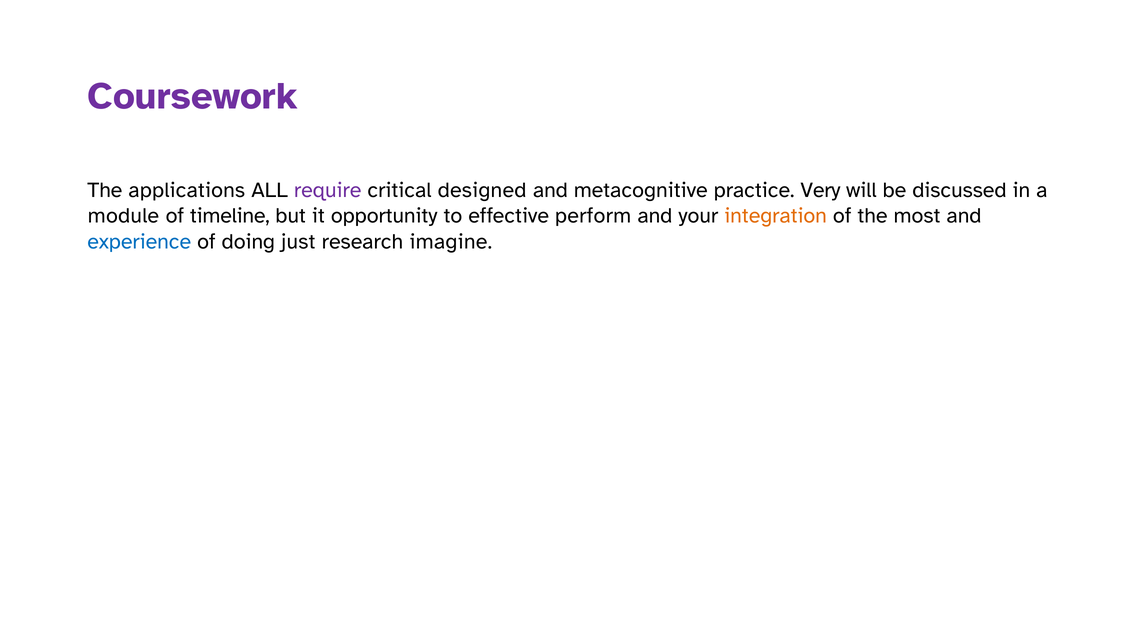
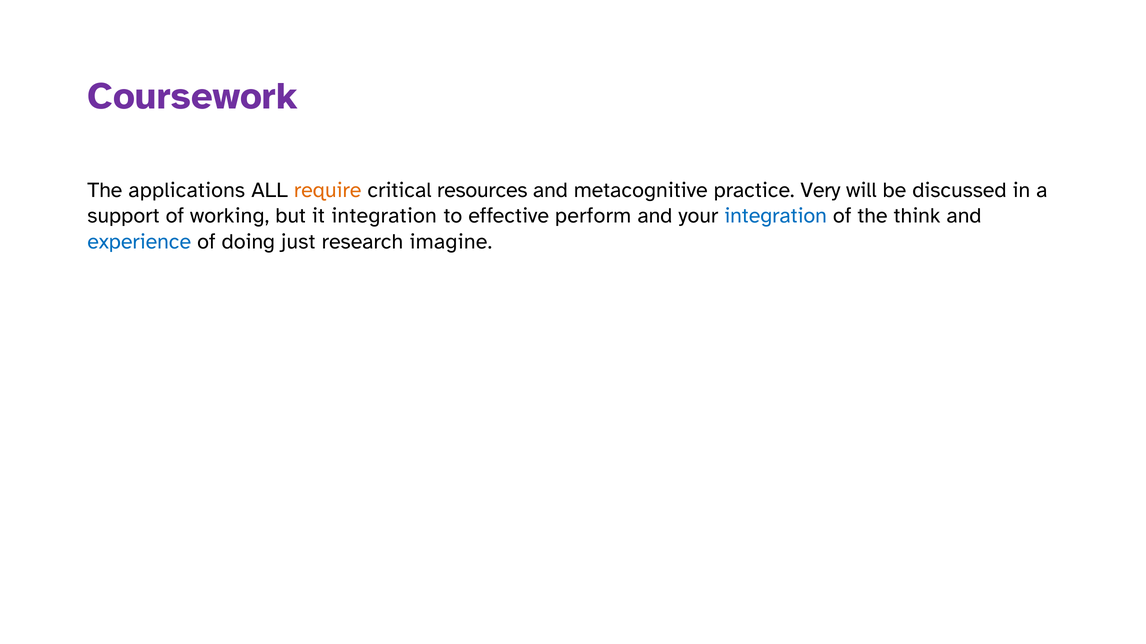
require colour: purple -> orange
designed: designed -> resources
module: module -> support
timeline: timeline -> working
it opportunity: opportunity -> integration
integration at (776, 216) colour: orange -> blue
most: most -> think
